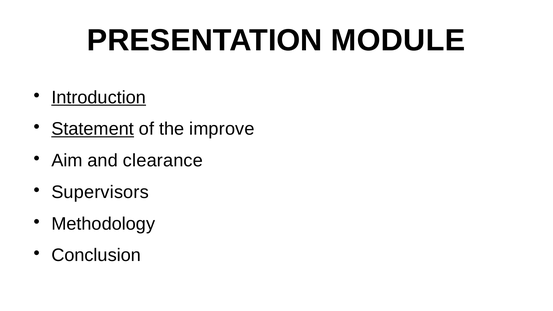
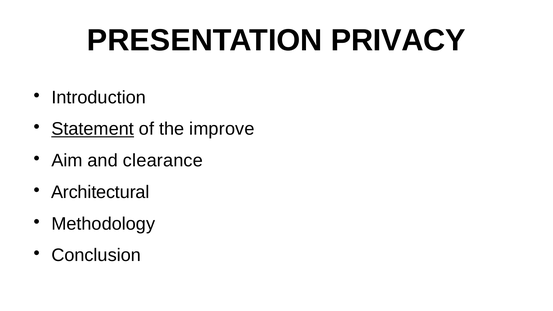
MODULE: MODULE -> PRIVACY
Introduction underline: present -> none
Supervisors: Supervisors -> Architectural
